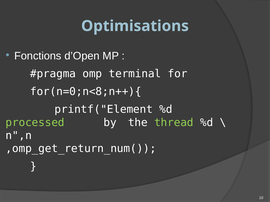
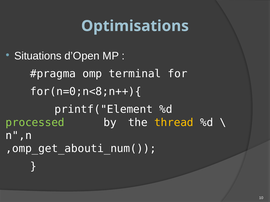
Fonctions: Fonctions -> Situations
thread colour: light green -> yellow
,omp_get_return_num(: ,omp_get_return_num( -> ,omp_get_abouti_num(
